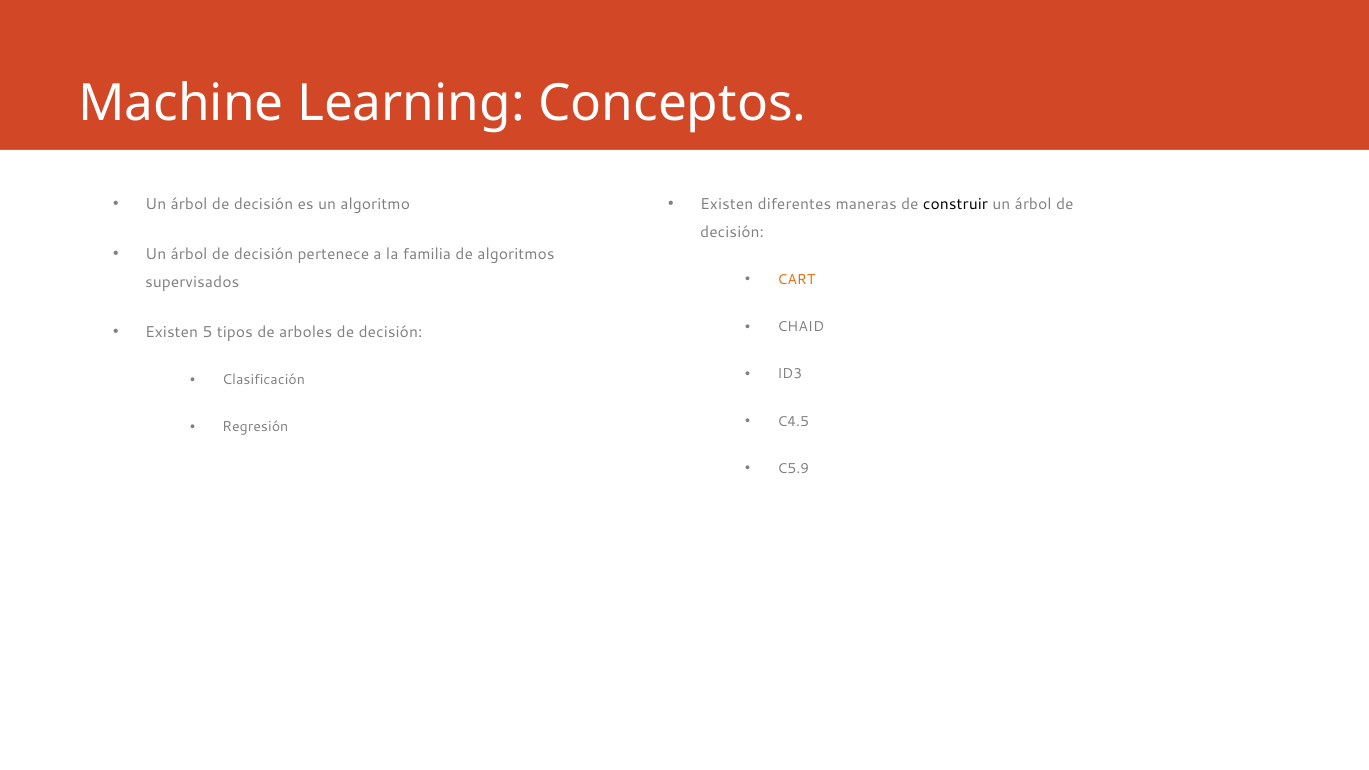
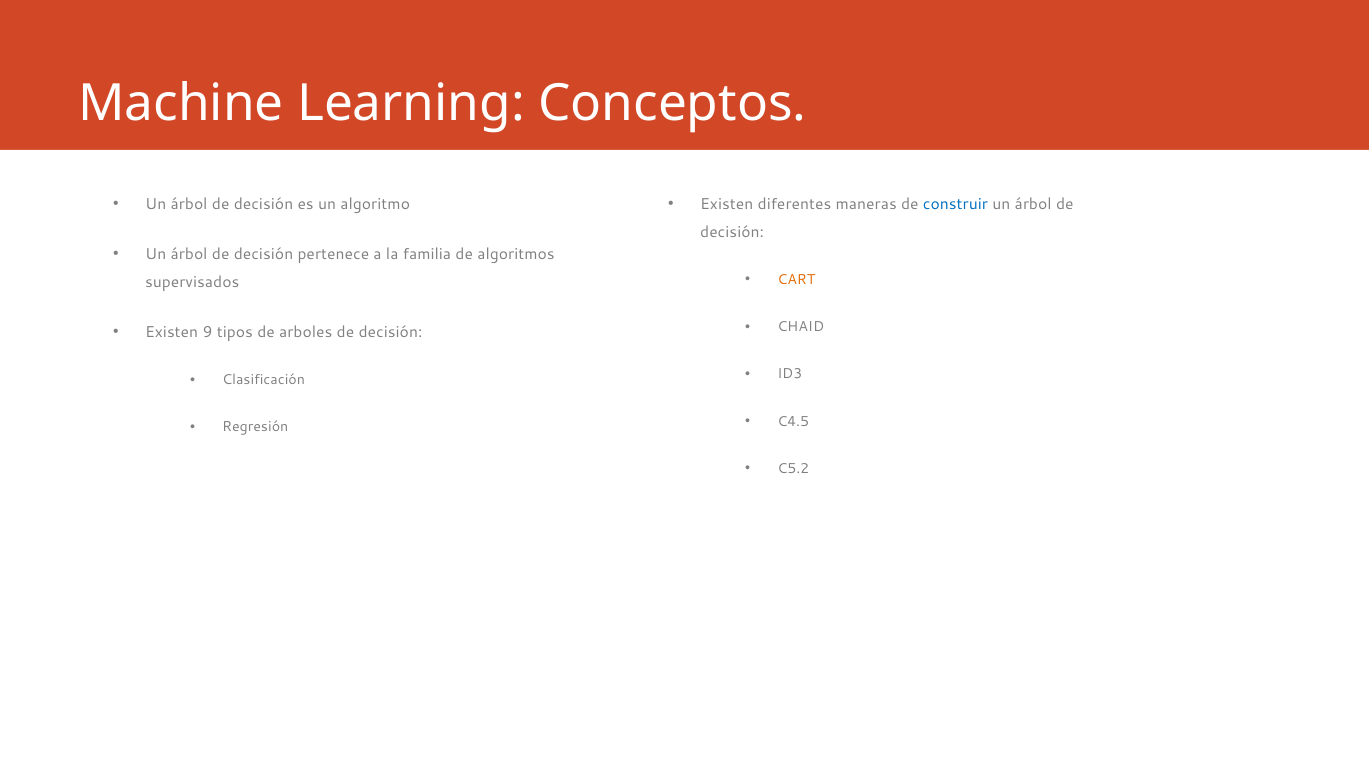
construir colour: black -> blue
5: 5 -> 9
C5.9: C5.9 -> C5.2
